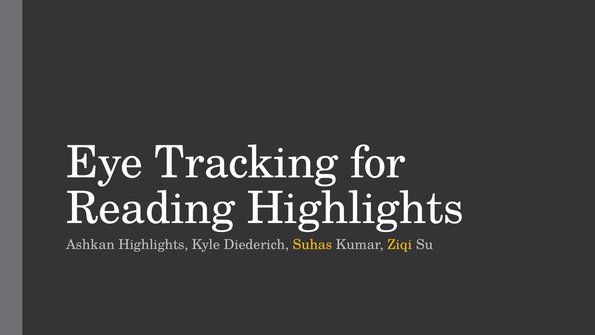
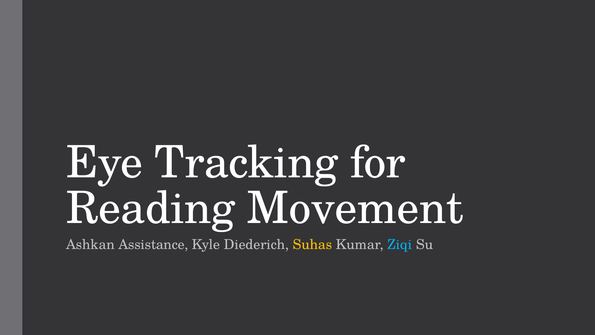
Reading Highlights: Highlights -> Movement
Ashkan Highlights: Highlights -> Assistance
Ziqi colour: yellow -> light blue
